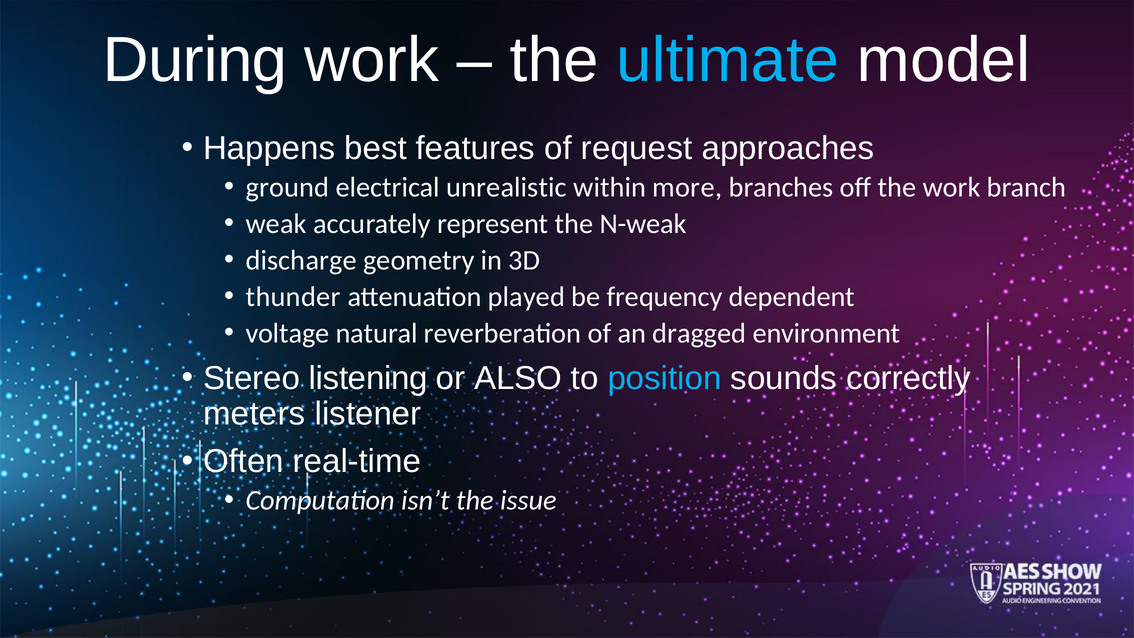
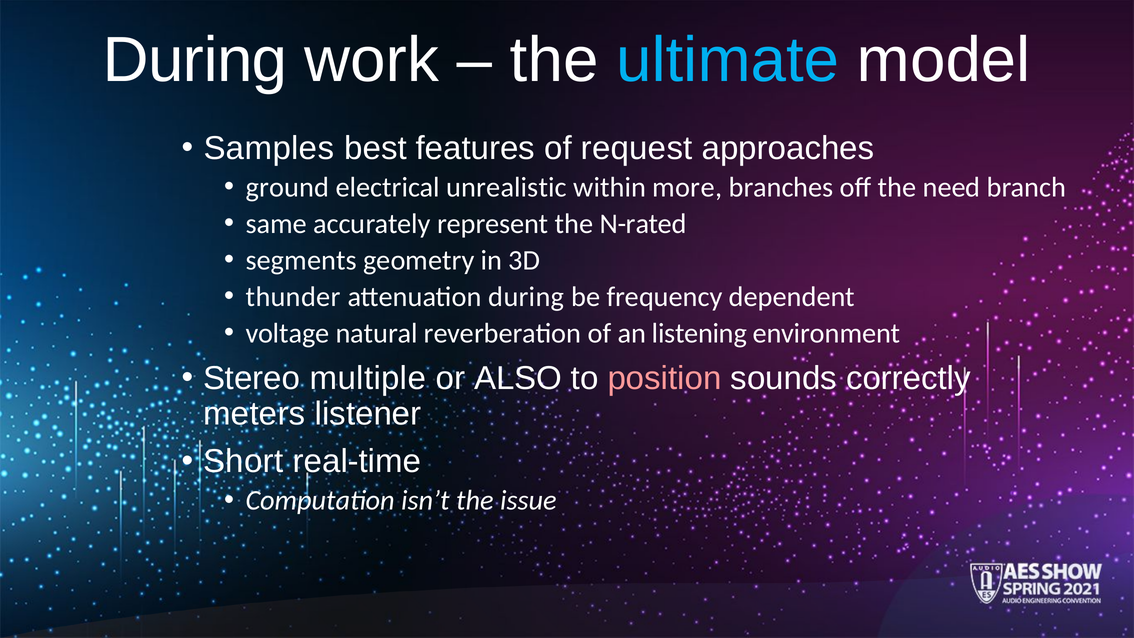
Happens: Happens -> Samples
the work: work -> need
weak: weak -> same
N-weak: N-weak -> N-rated
discharge: discharge -> segments
attenuation played: played -> during
dragged: dragged -> listening
listening: listening -> multiple
position colour: light blue -> pink
Often: Often -> Short
